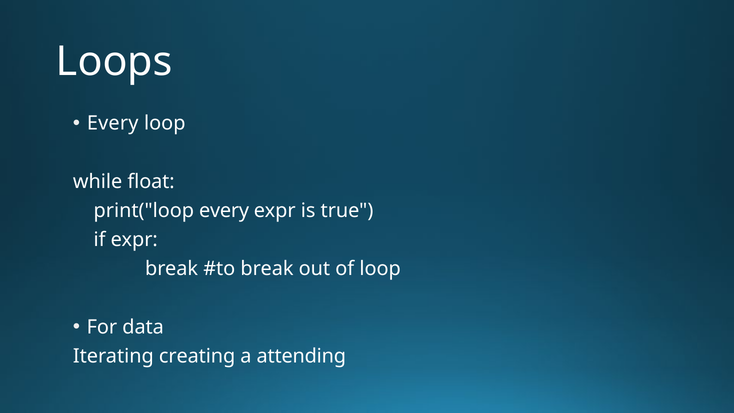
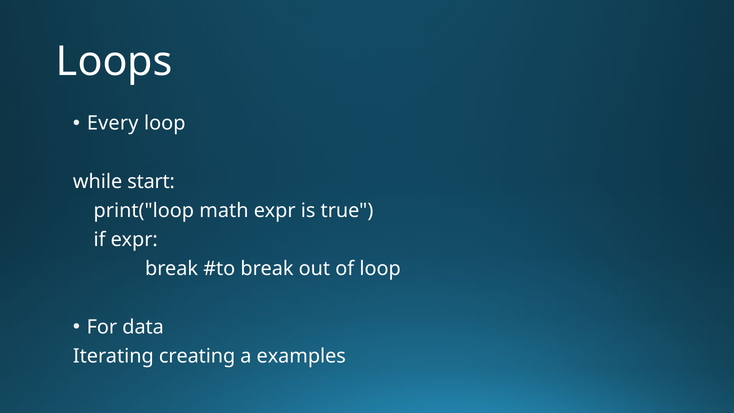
float: float -> start
print("loop every: every -> math
attending: attending -> examples
